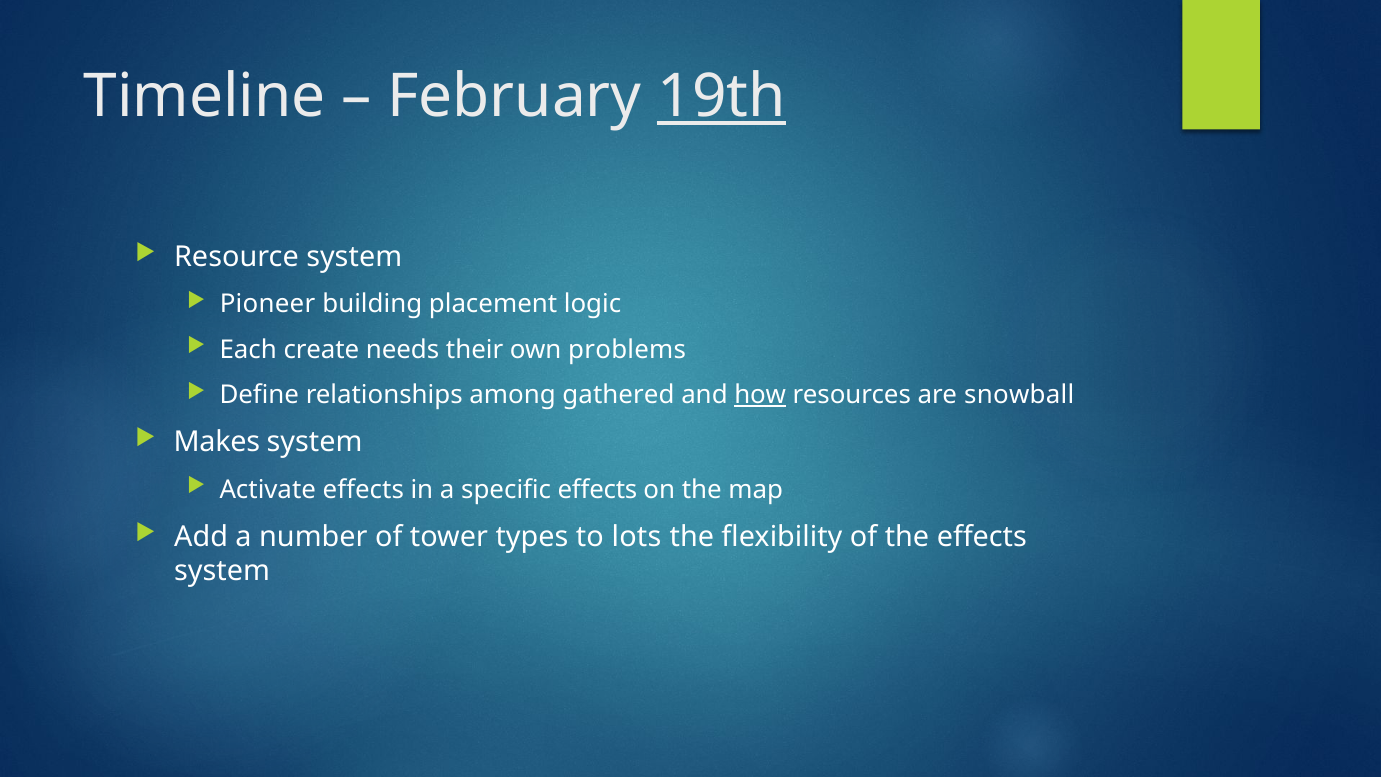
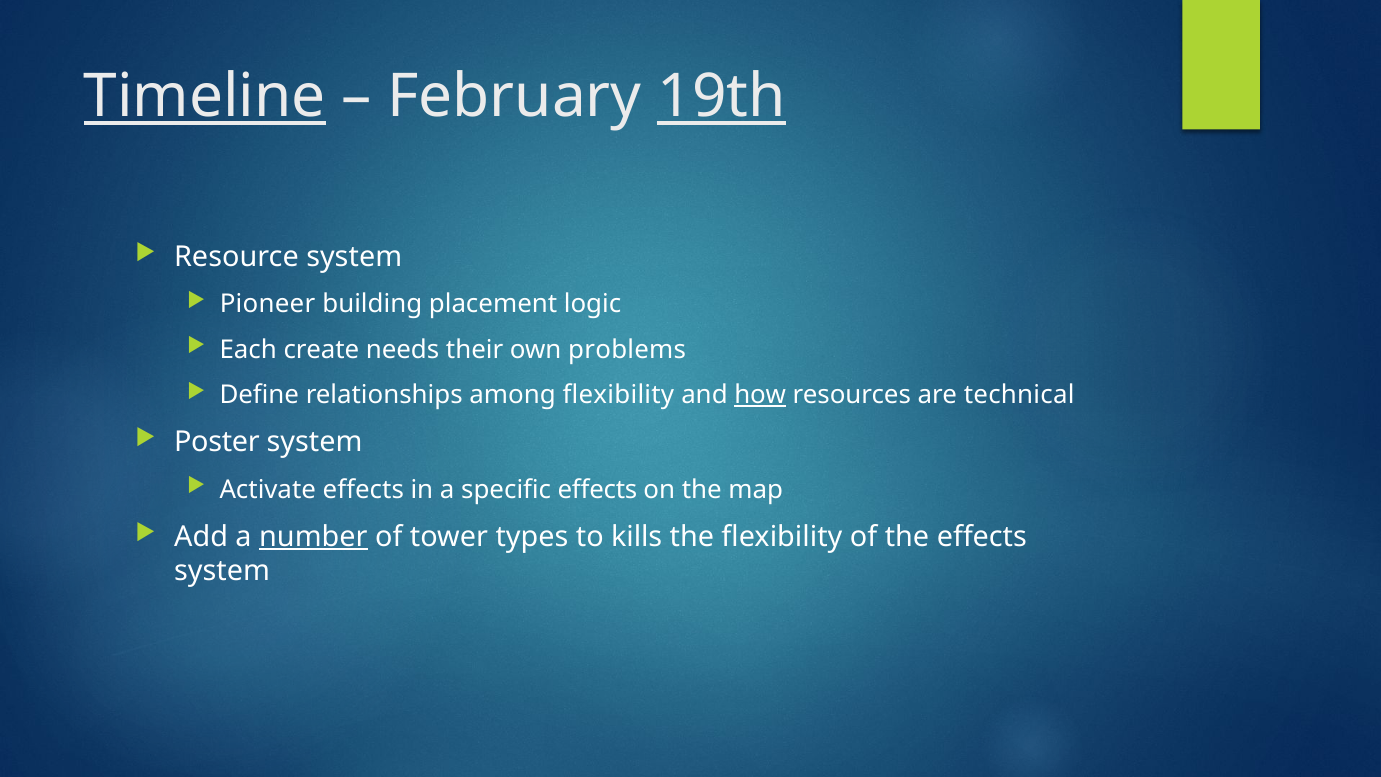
Timeline underline: none -> present
among gathered: gathered -> flexibility
snowball: snowball -> technical
Makes: Makes -> Poster
number underline: none -> present
lots: lots -> kills
